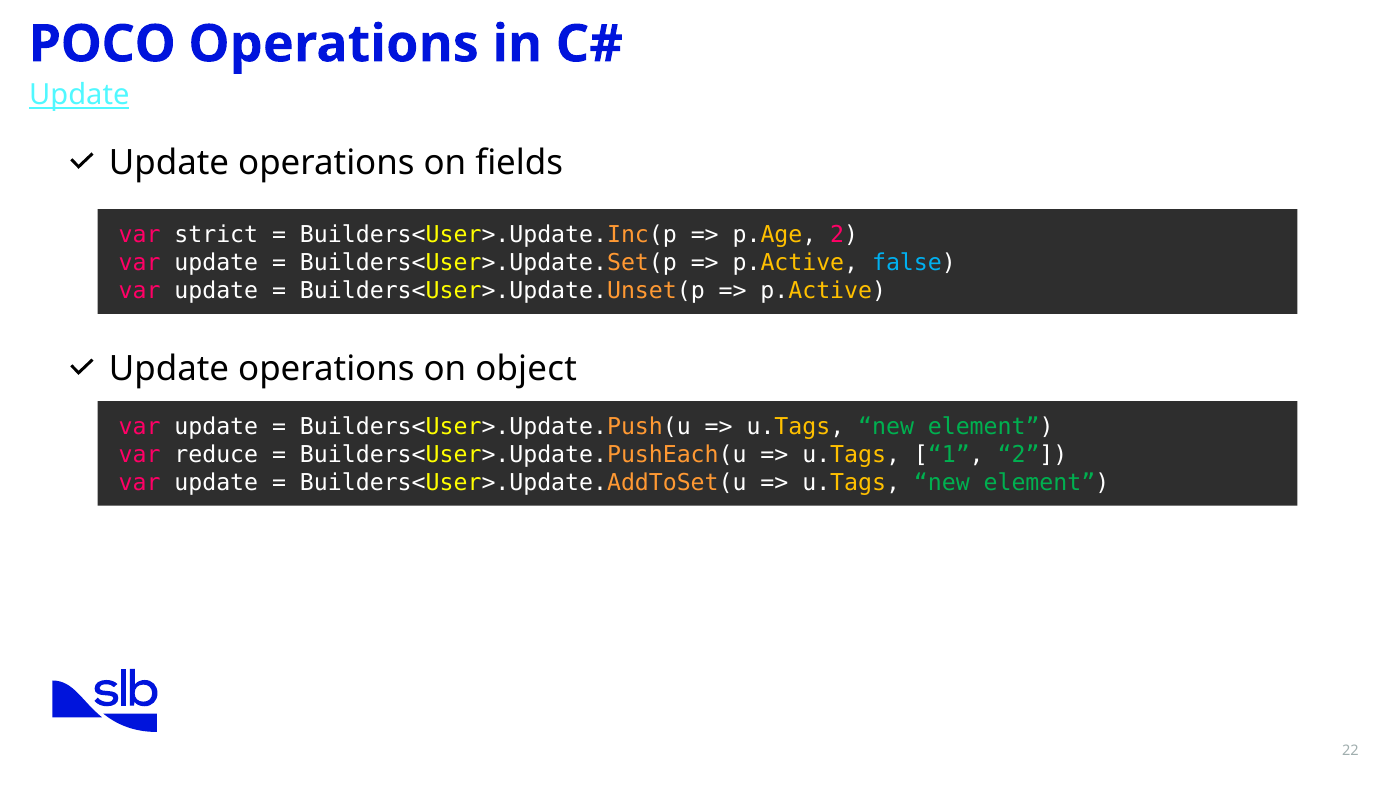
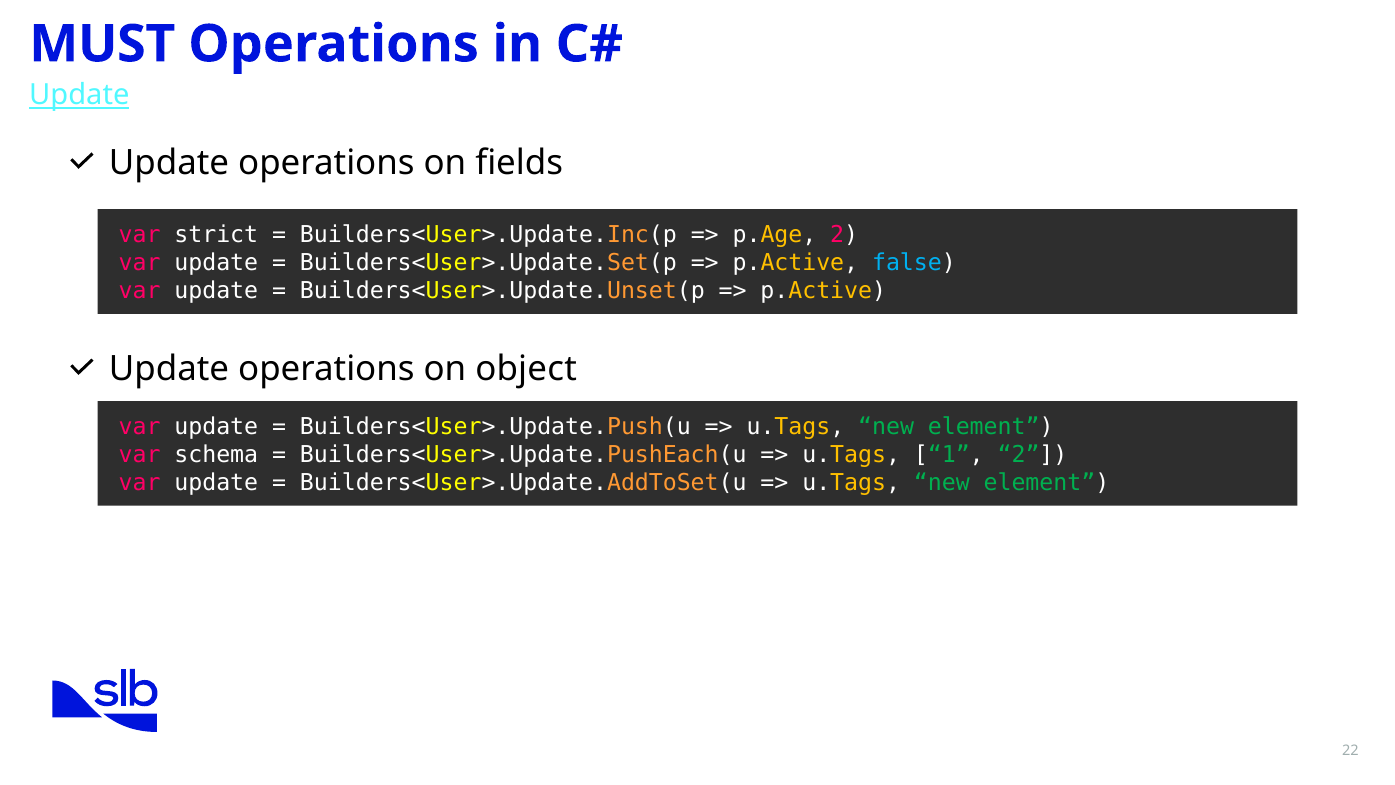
POCO: POCO -> MUST
reduce: reduce -> schema
